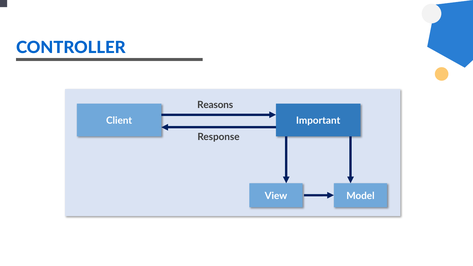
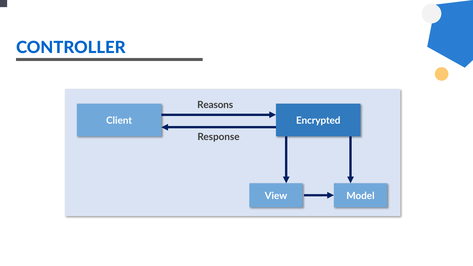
Important: Important -> Encrypted
